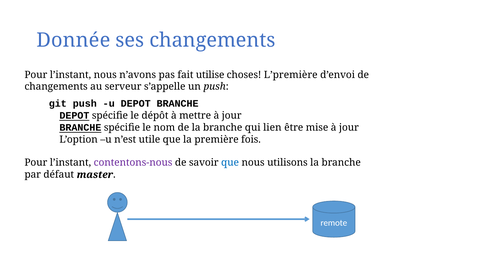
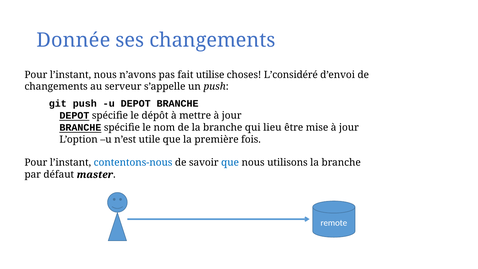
L’première: L’première -> L’considéré
lien: lien -> lieu
contentons-nous colour: purple -> blue
